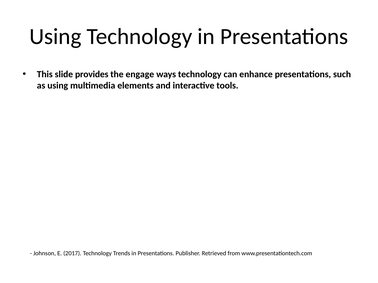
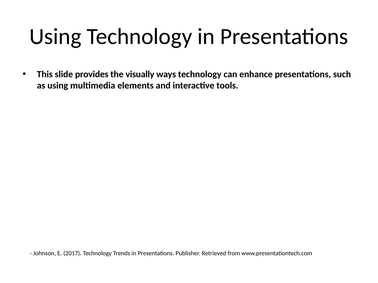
engage: engage -> visually
